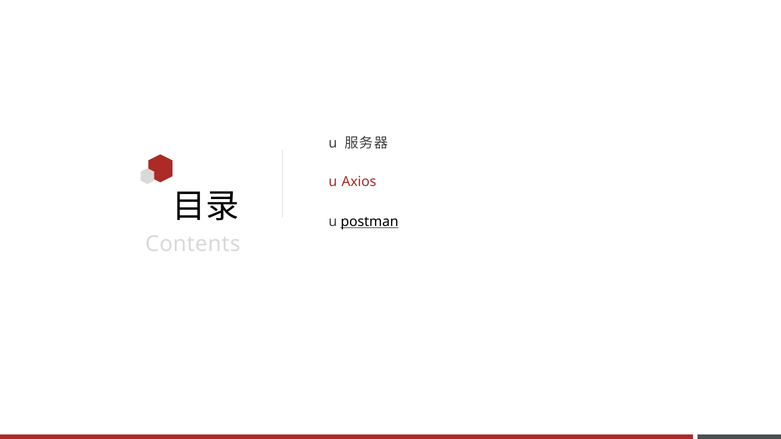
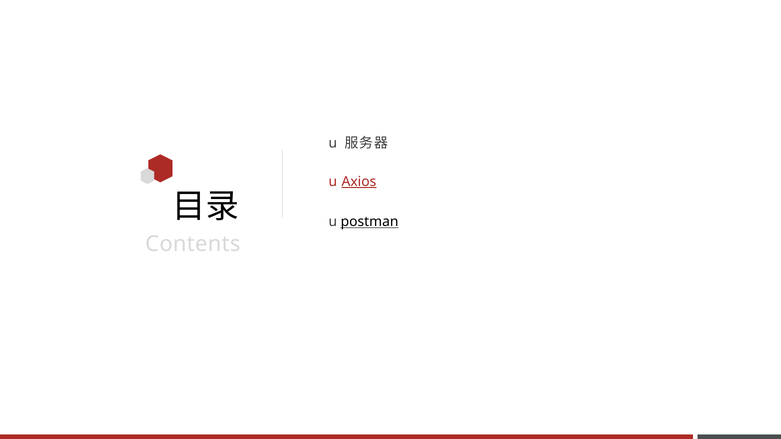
Axios underline: none -> present
